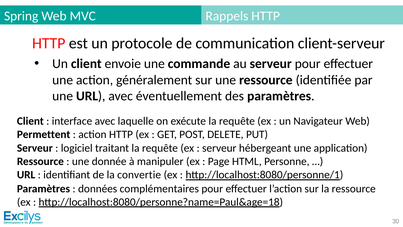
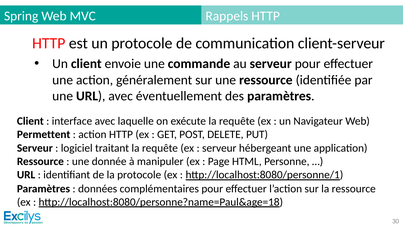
la convertie: convertie -> protocole
